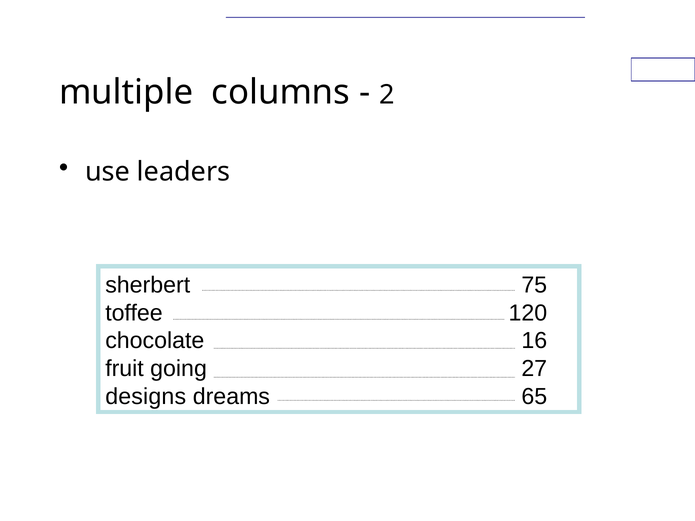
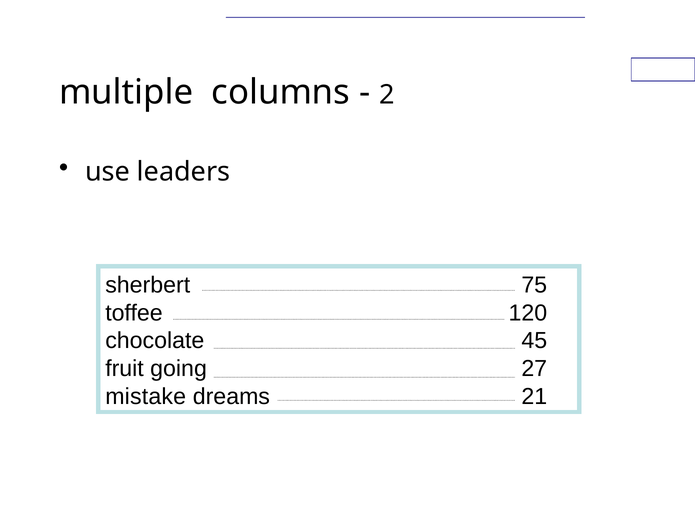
16: 16 -> 45
designs: designs -> mistake
65: 65 -> 21
